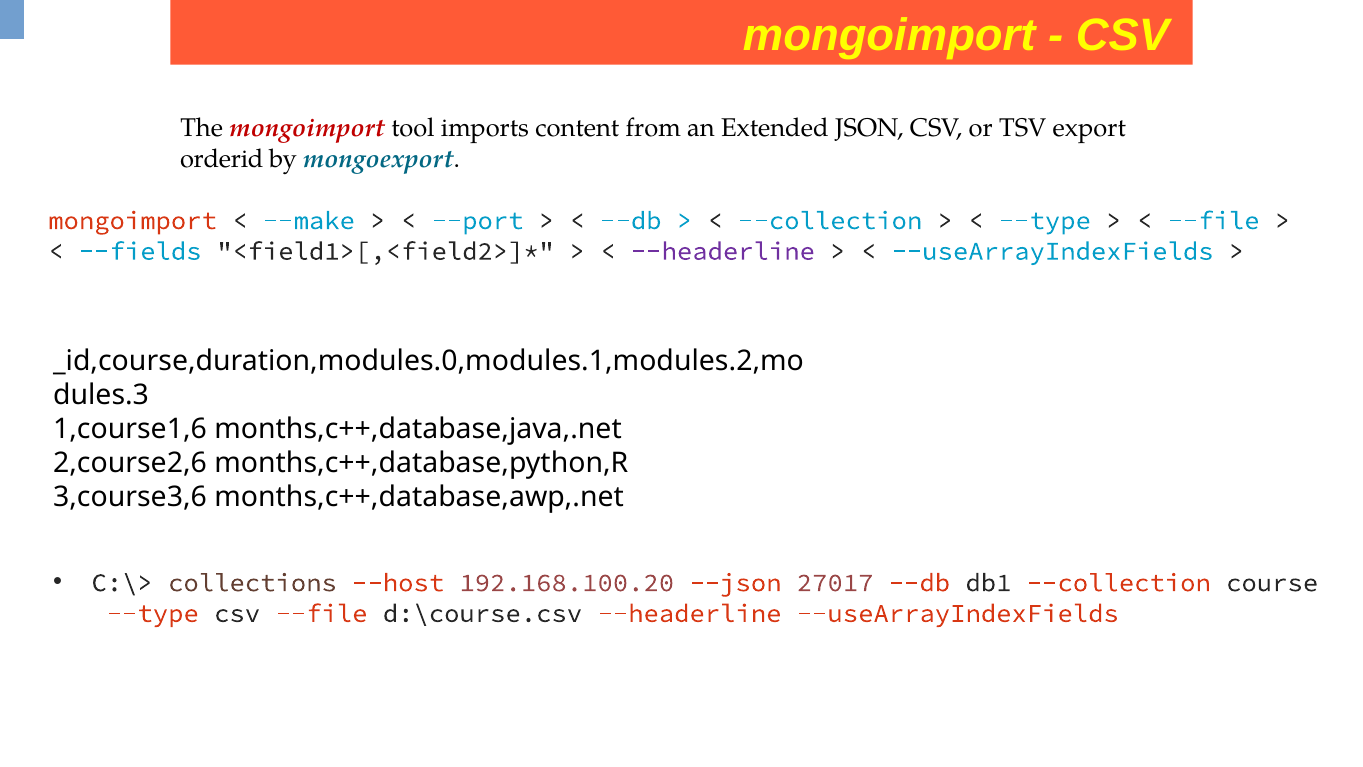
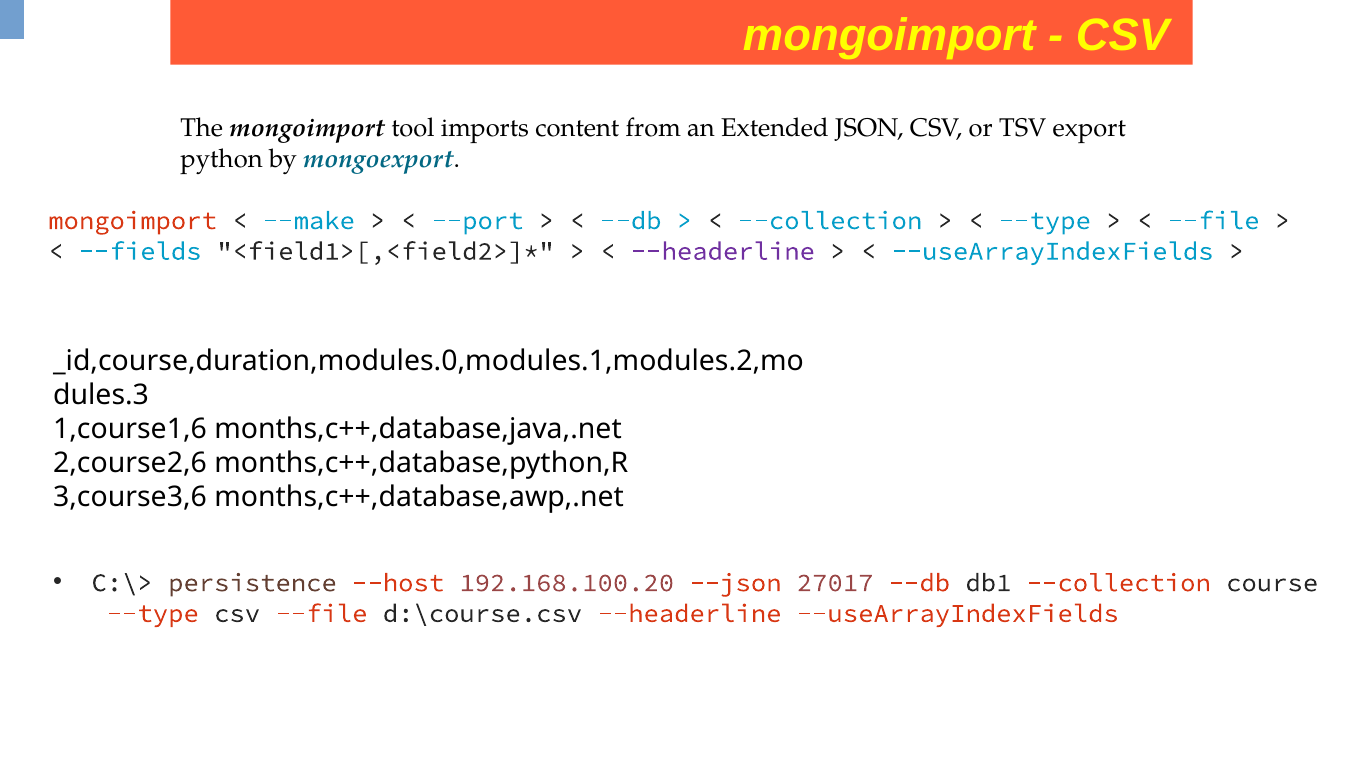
mongoimport at (307, 128) colour: red -> black
orderid: orderid -> python
collections: collections -> persistence
